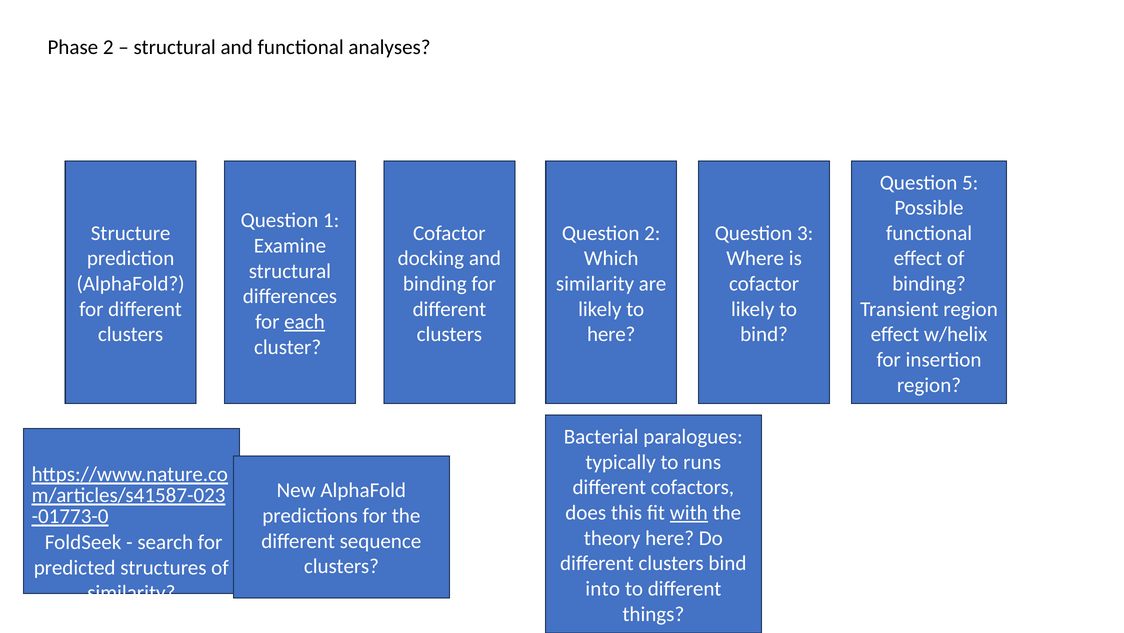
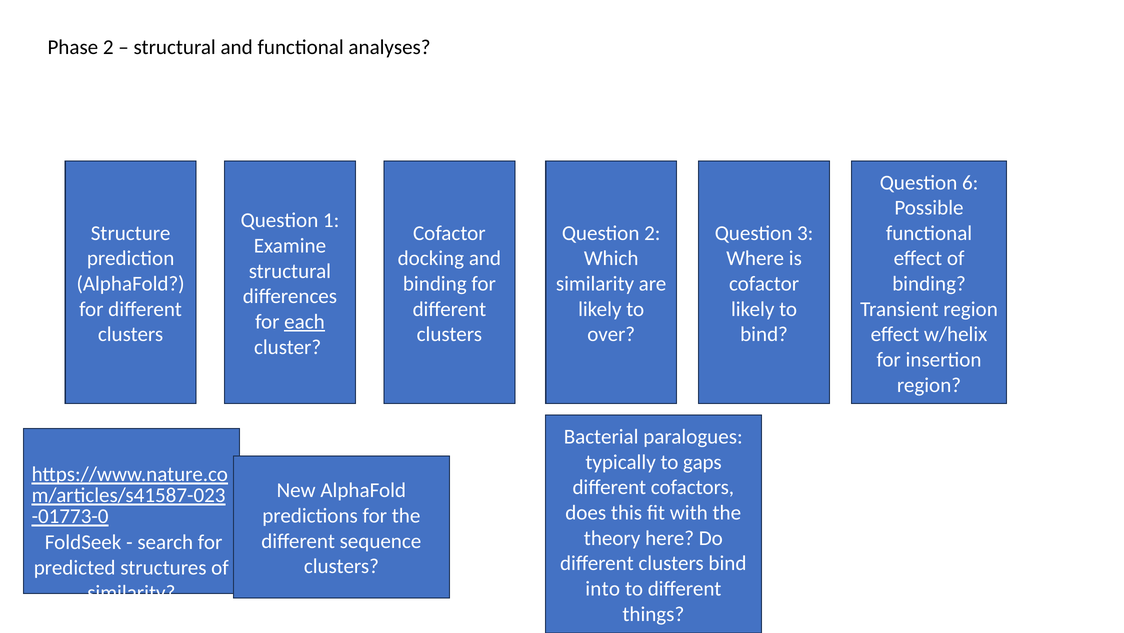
5: 5 -> 6
here at (611, 334): here -> over
runs: runs -> gaps
with underline: present -> none
